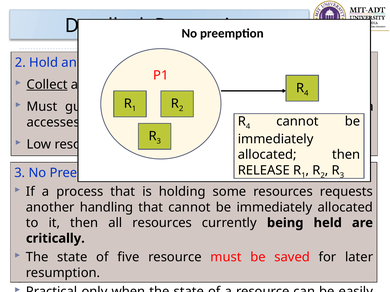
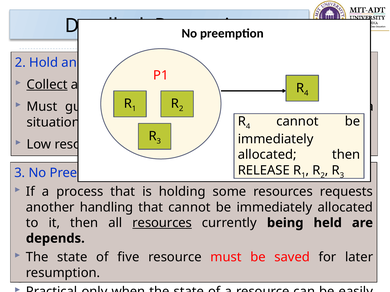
accesses: accesses -> situation
resources at (162, 223) underline: none -> present
critically: critically -> depends
